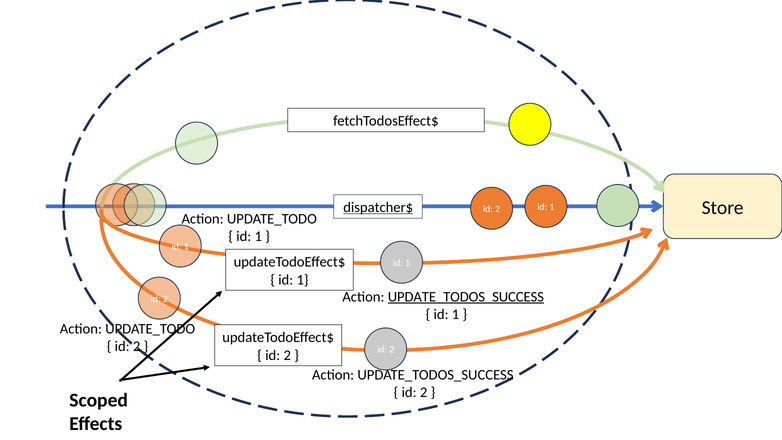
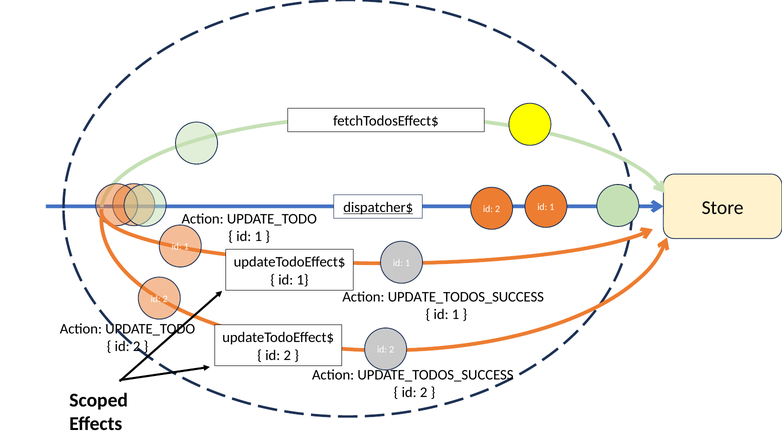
UPDATE_TODOS_SUCCESS at (466, 297) underline: present -> none
